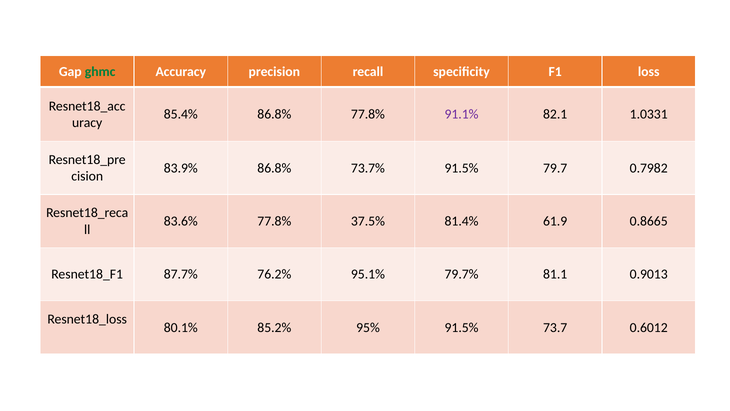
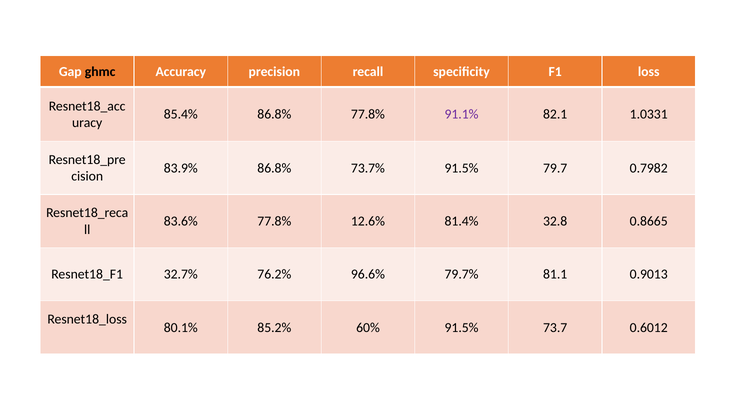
ghmc colour: green -> black
37.5%: 37.5% -> 12.6%
61.9: 61.9 -> 32.8
87.7%: 87.7% -> 32.7%
95.1%: 95.1% -> 96.6%
95%: 95% -> 60%
